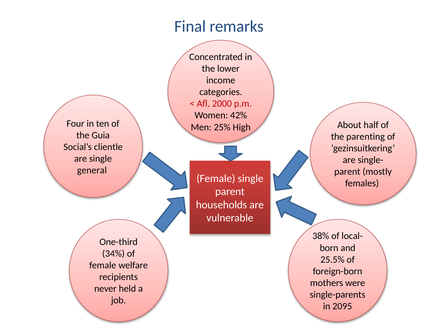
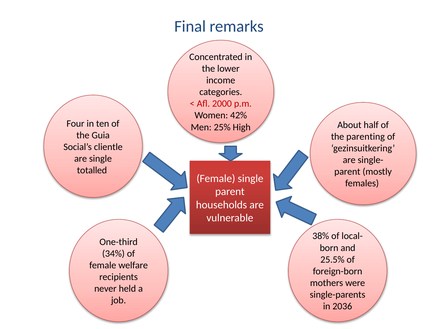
general: general -> totalled
2095: 2095 -> 2036
